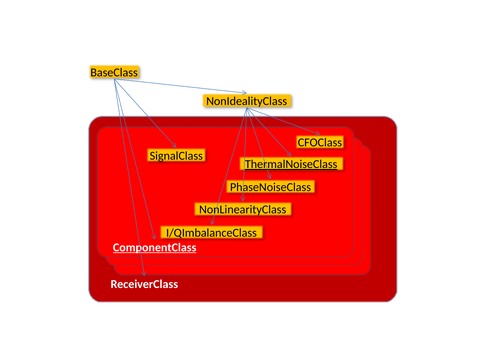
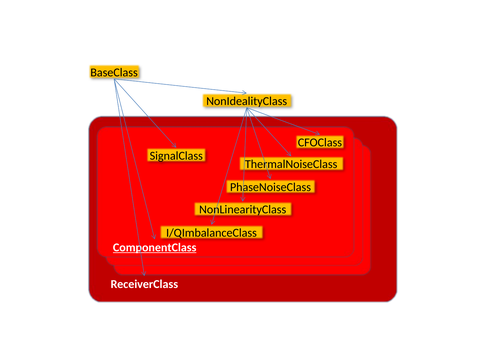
ThermalNoiseClass underline: present -> none
